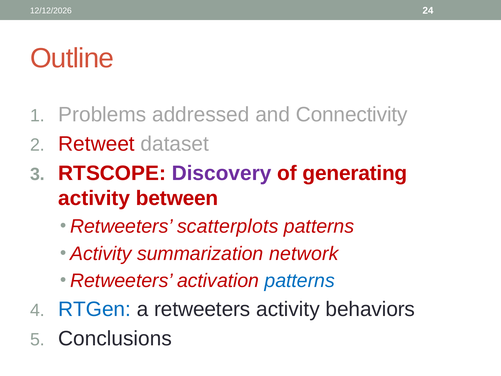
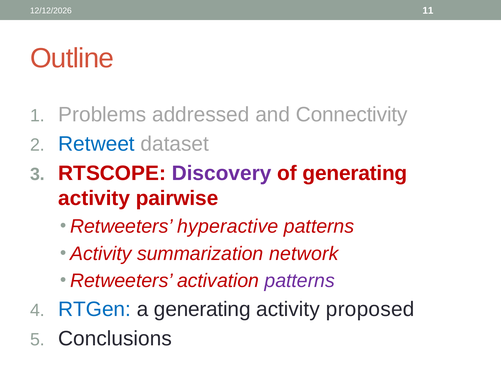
24: 24 -> 11
Retweet colour: red -> blue
between: between -> pairwise
scatterplots: scatterplots -> hyperactive
patterns at (300, 281) colour: blue -> purple
a retweeters: retweeters -> generating
behaviors: behaviors -> proposed
